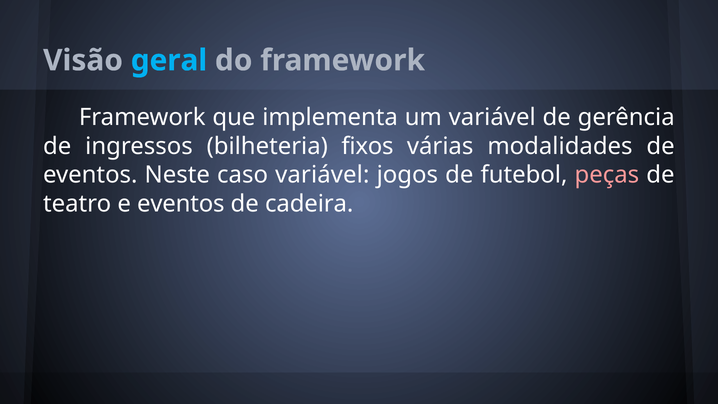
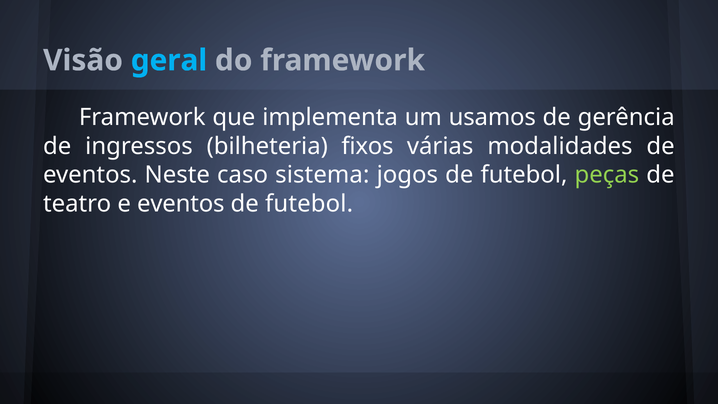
um variável: variável -> usamos
caso variável: variável -> sistema
peças colour: pink -> light green
cadeira at (309, 204): cadeira -> futebol
